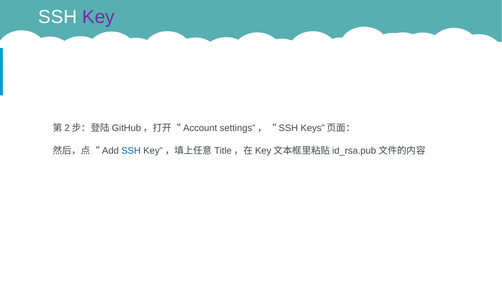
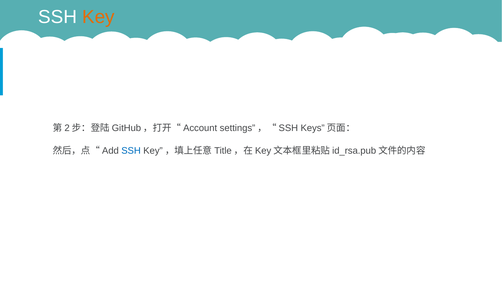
Key colour: purple -> orange
